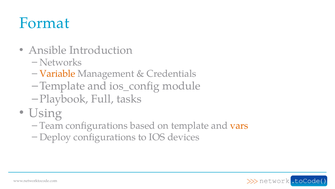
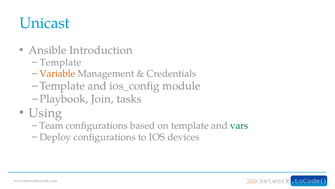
Format: Format -> Unicast
Networks at (61, 62): Networks -> Template
Full: Full -> Join
vars colour: orange -> green
